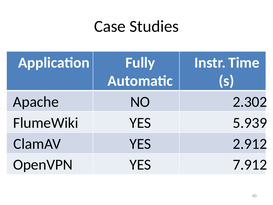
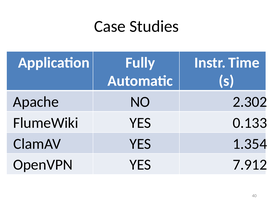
5.939: 5.939 -> 0.133
2.912: 2.912 -> 1.354
